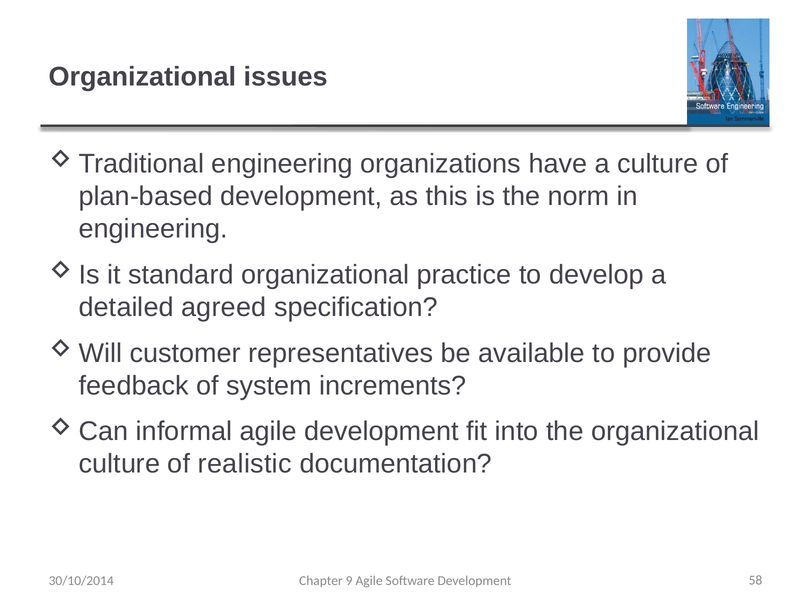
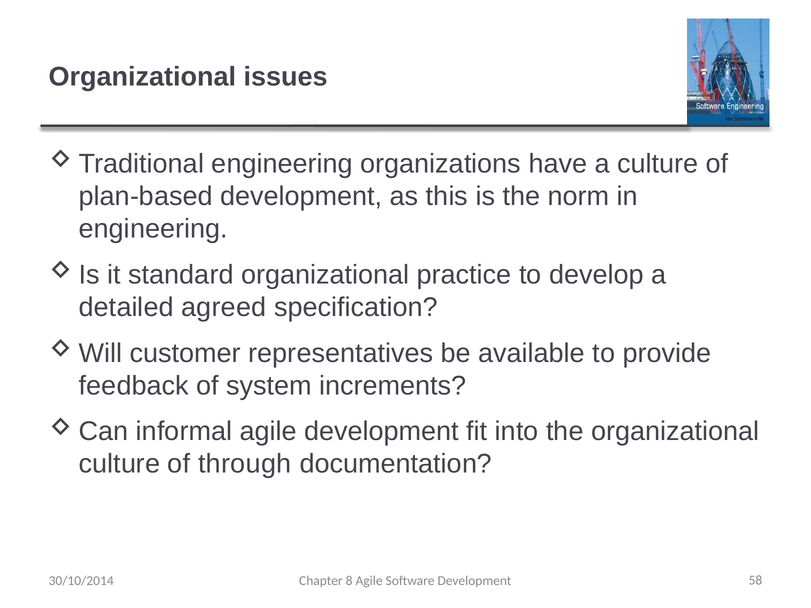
realistic: realistic -> through
9: 9 -> 8
